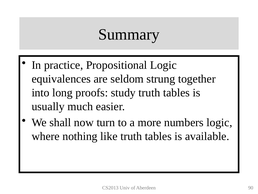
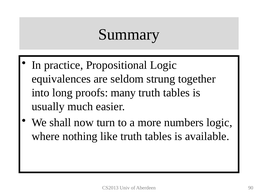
study: study -> many
